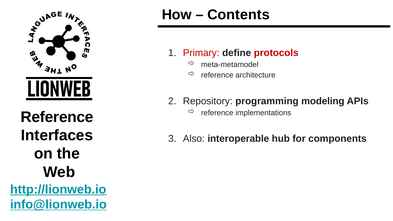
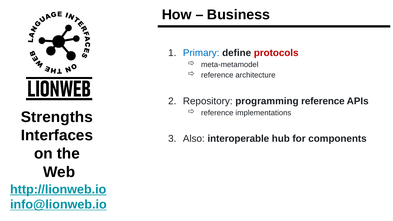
Contents: Contents -> Business
Primary colour: red -> blue
programming modeling: modeling -> reference
Reference at (57, 117): Reference -> Strengths
